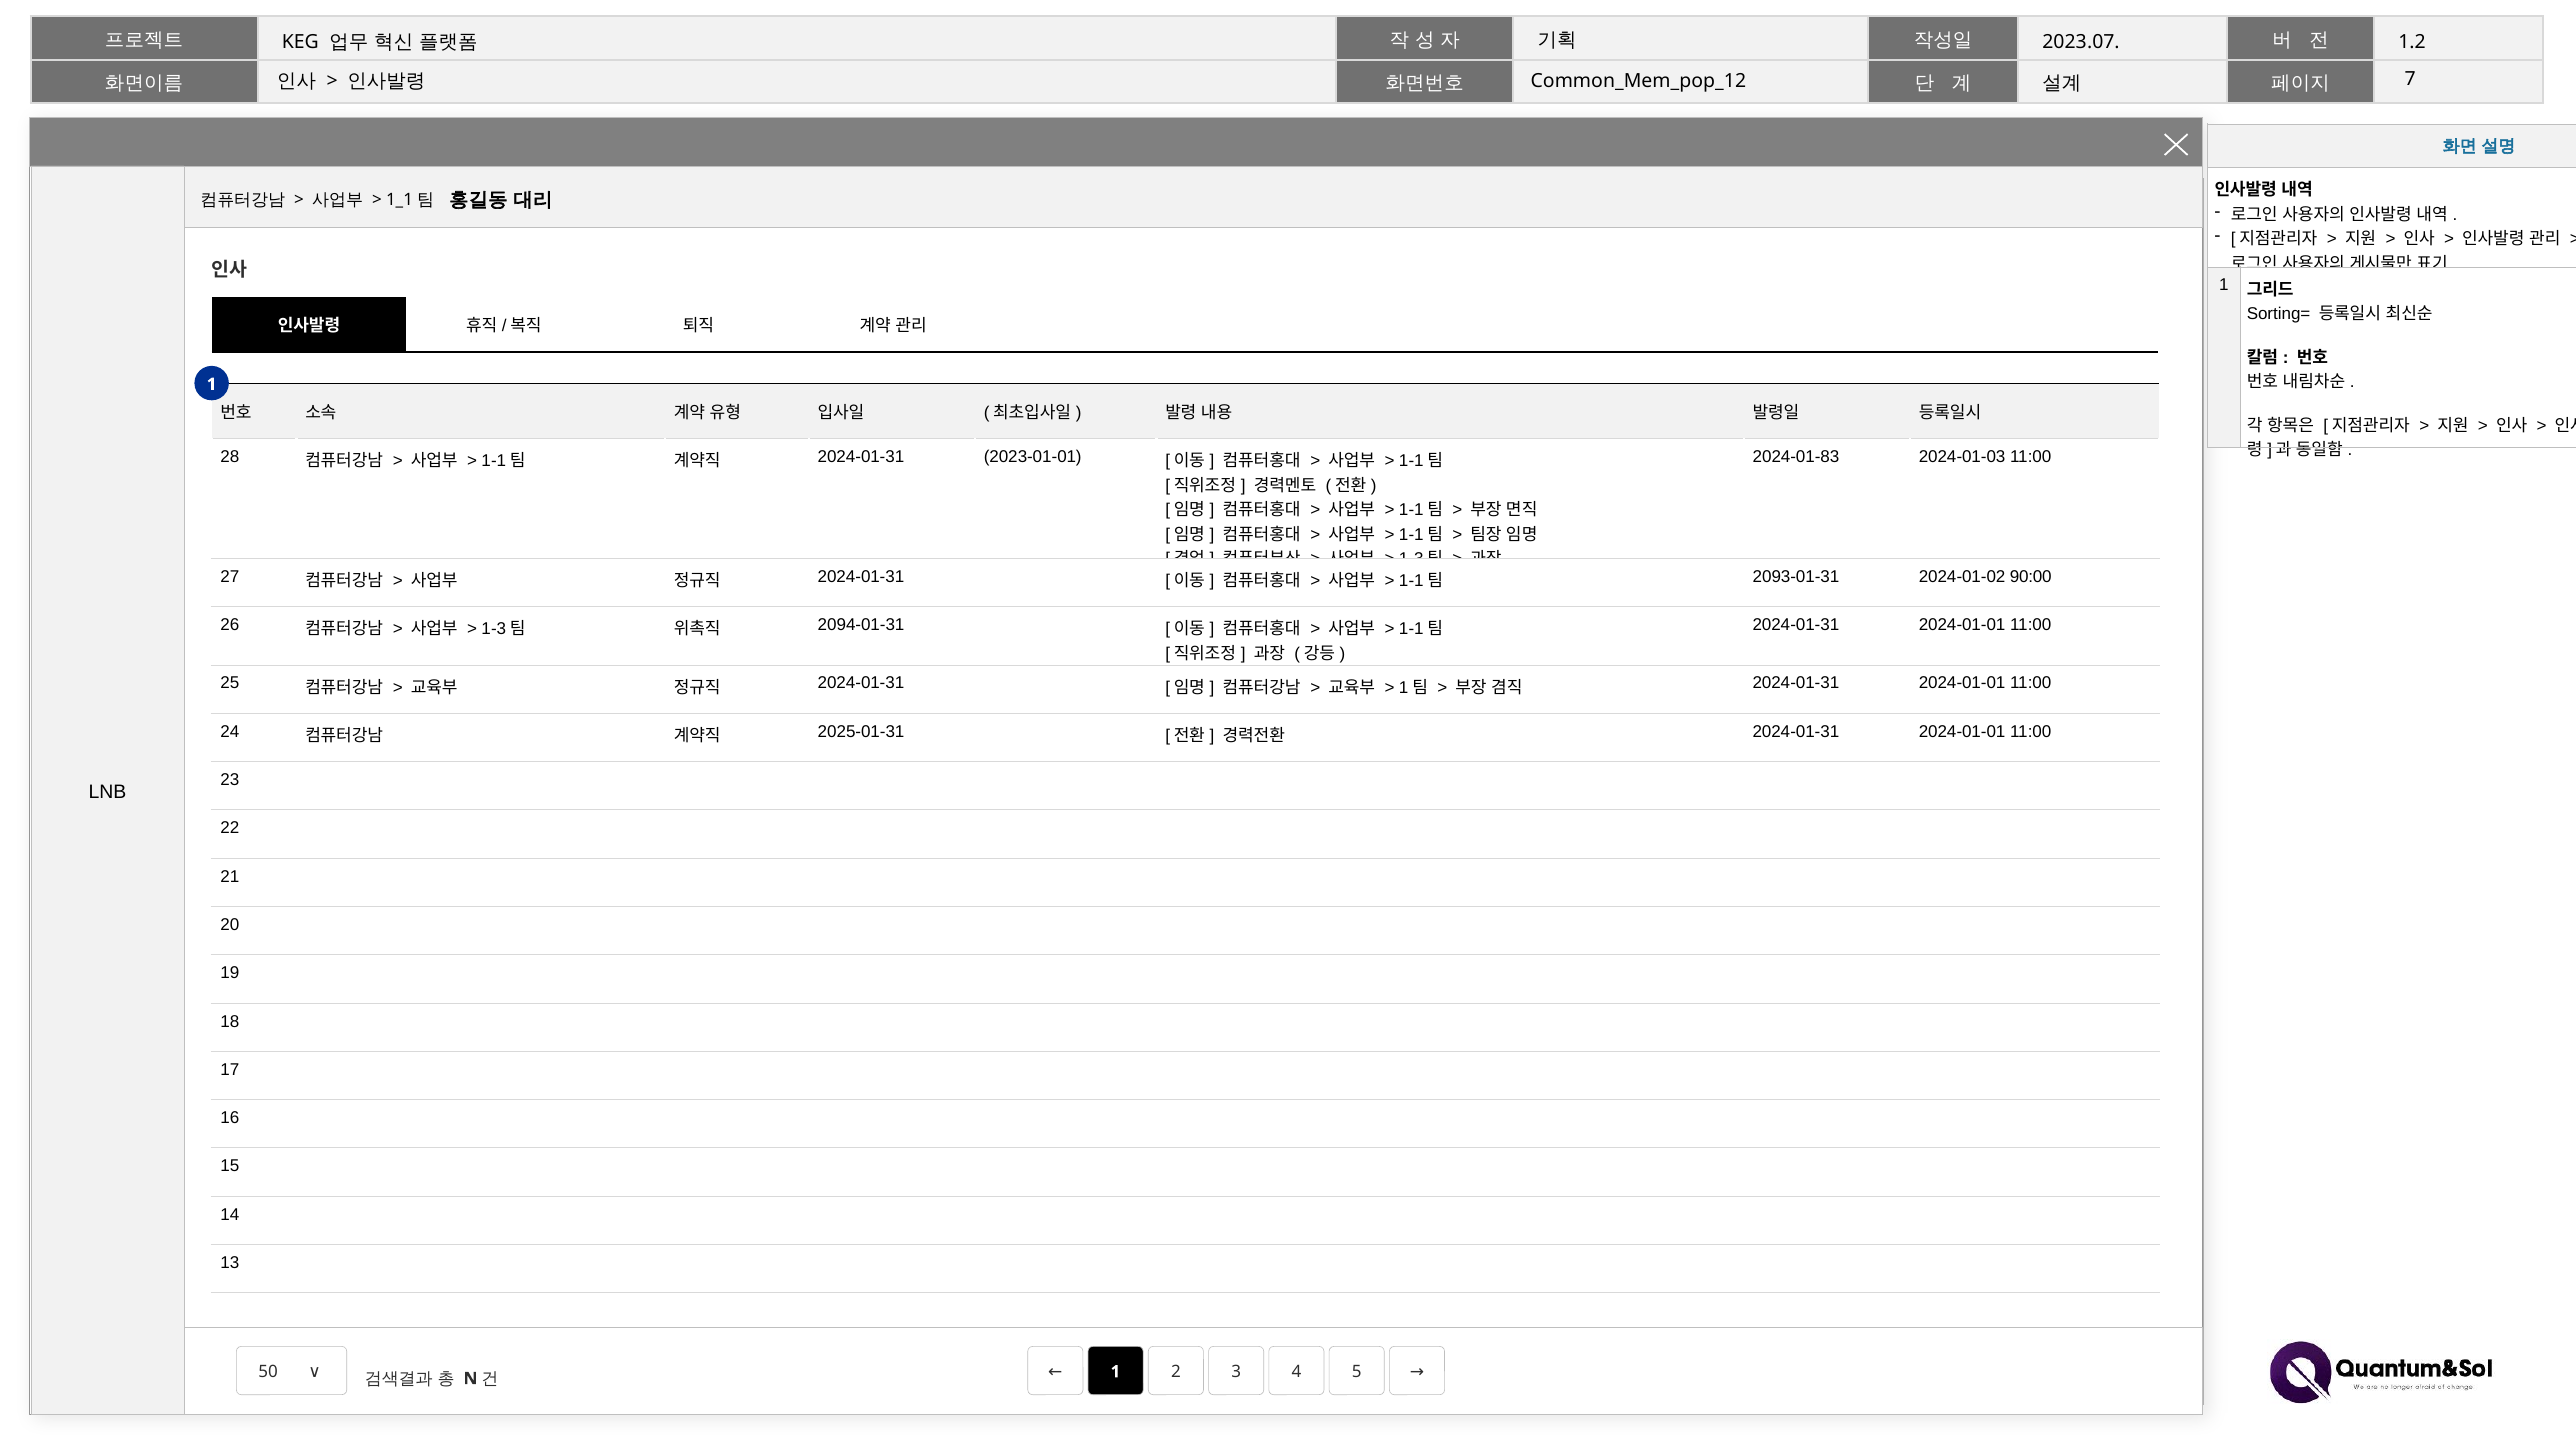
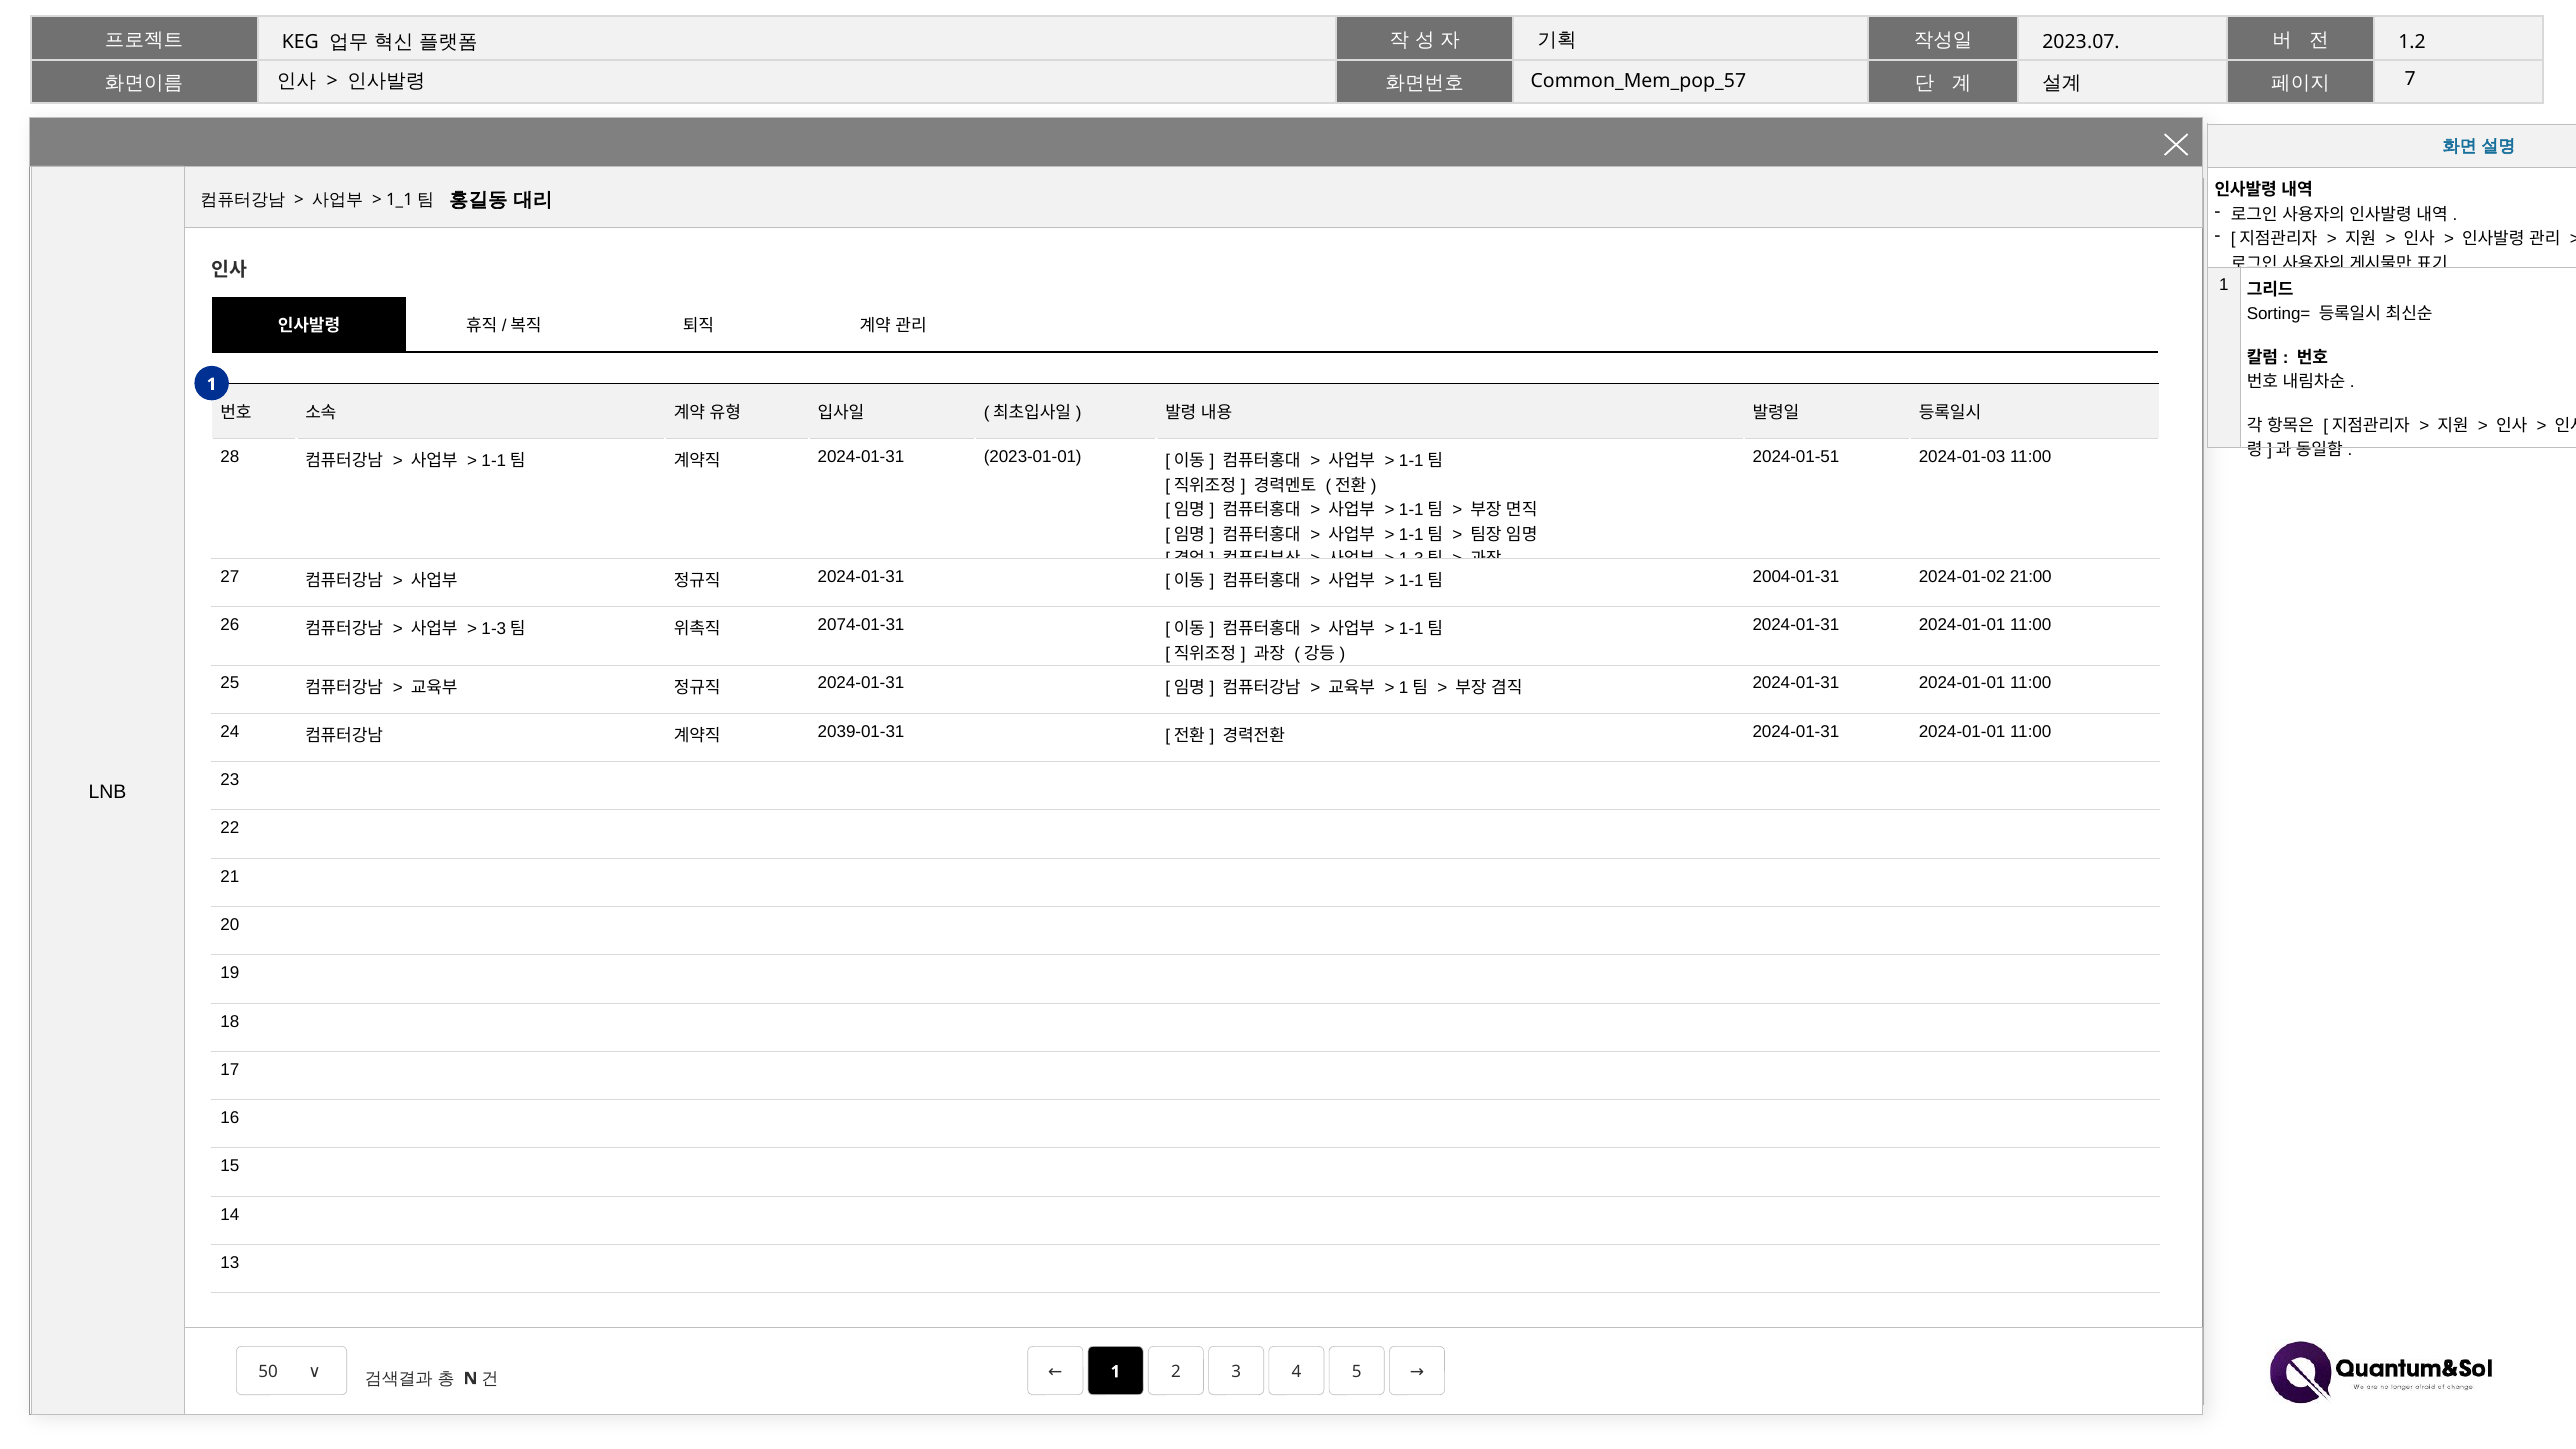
Common_Mem_pop_12: Common_Mem_pop_12 -> Common_Mem_pop_57
2024-01-83: 2024-01-83 -> 2024-01-51
2093-01-31: 2093-01-31 -> 2004-01-31
90:00: 90:00 -> 21:00
2094-01-31: 2094-01-31 -> 2074-01-31
2025-01-31: 2025-01-31 -> 2039-01-31
